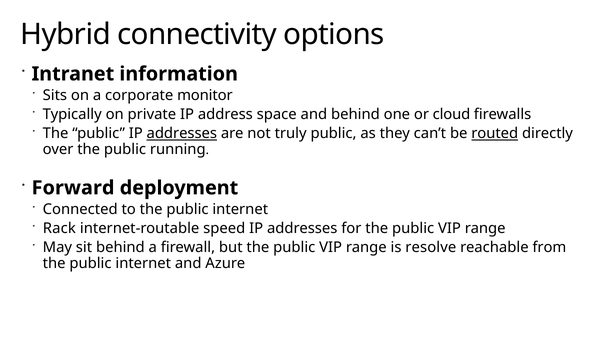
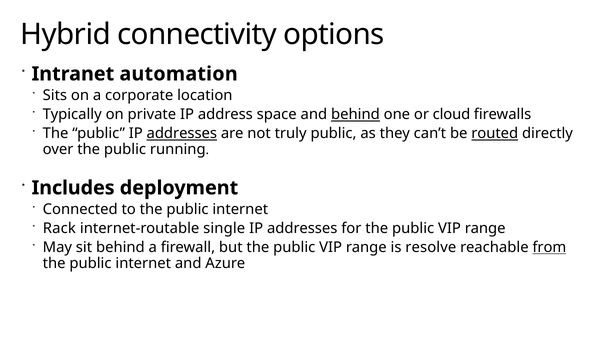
information: information -> automation
monitor: monitor -> location
behind at (355, 115) underline: none -> present
Forward: Forward -> Includes
speed: speed -> single
from underline: none -> present
